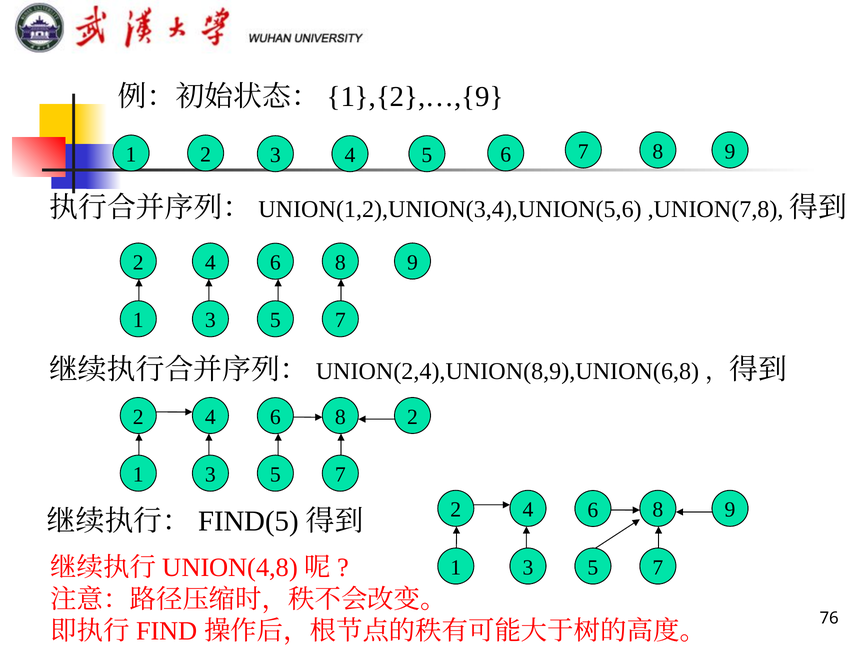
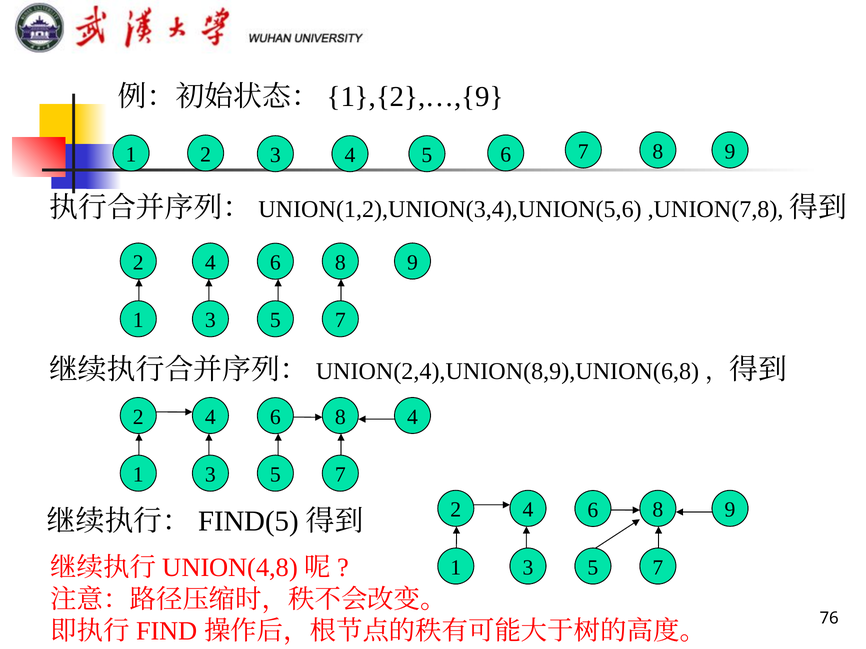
8 2: 2 -> 4
